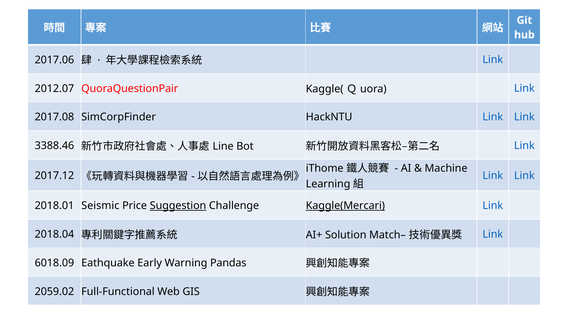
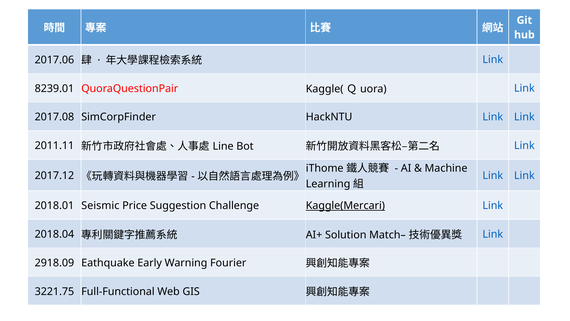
2012.07: 2012.07 -> 8239.01
3388.46: 3388.46 -> 2011.11
Suggestion underline: present -> none
6018.09: 6018.09 -> 2918.09
Pandas: Pandas -> Fourier
2059.02: 2059.02 -> 3221.75
